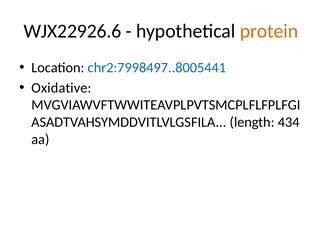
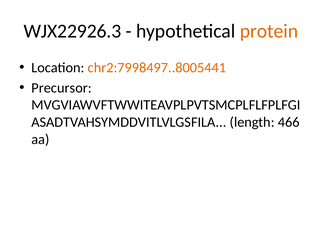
WJX22926.6: WJX22926.6 -> WJX22926.3
chr2:7998497..8005441 colour: blue -> orange
Oxidative: Oxidative -> Precursor
434: 434 -> 466
